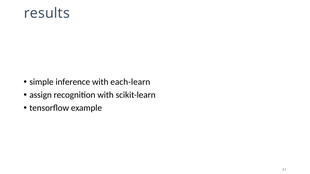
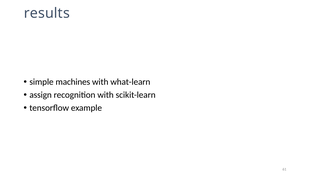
inference: inference -> machines
each-learn: each-learn -> what-learn
